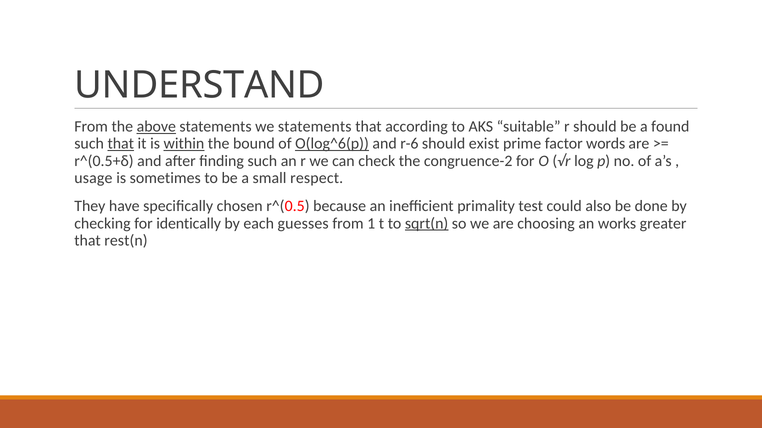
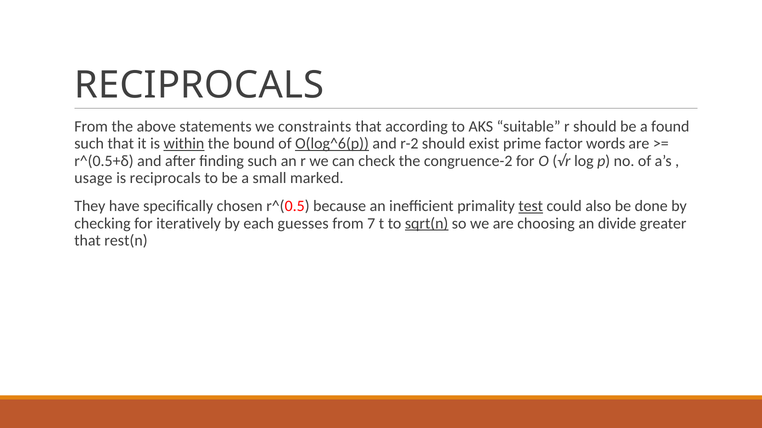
UNDERSTAND at (200, 85): UNDERSTAND -> RECIPROCALS
above underline: present -> none
we statements: statements -> constraints
that at (121, 144) underline: present -> none
r-6: r-6 -> r-2
is sometimes: sometimes -> reciprocals
respect: respect -> marked
test underline: none -> present
identically: identically -> iteratively
1: 1 -> 7
works: works -> divide
